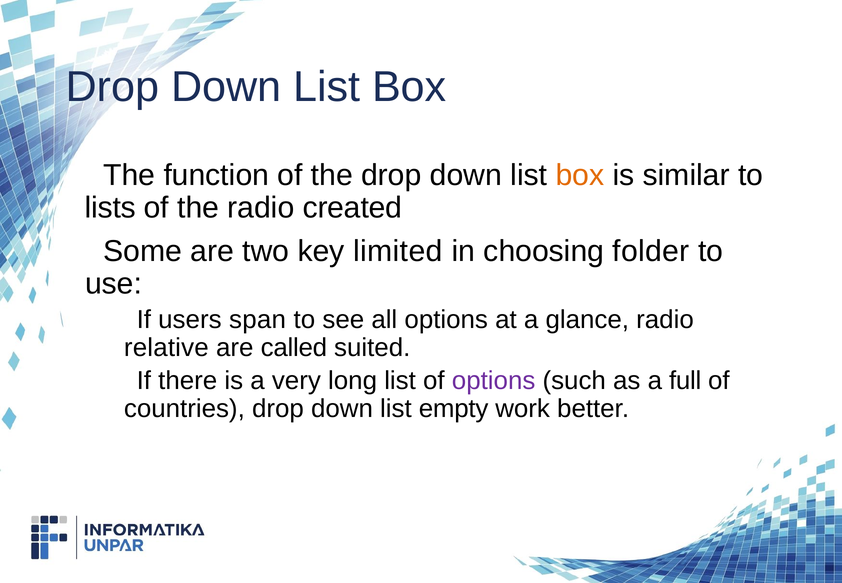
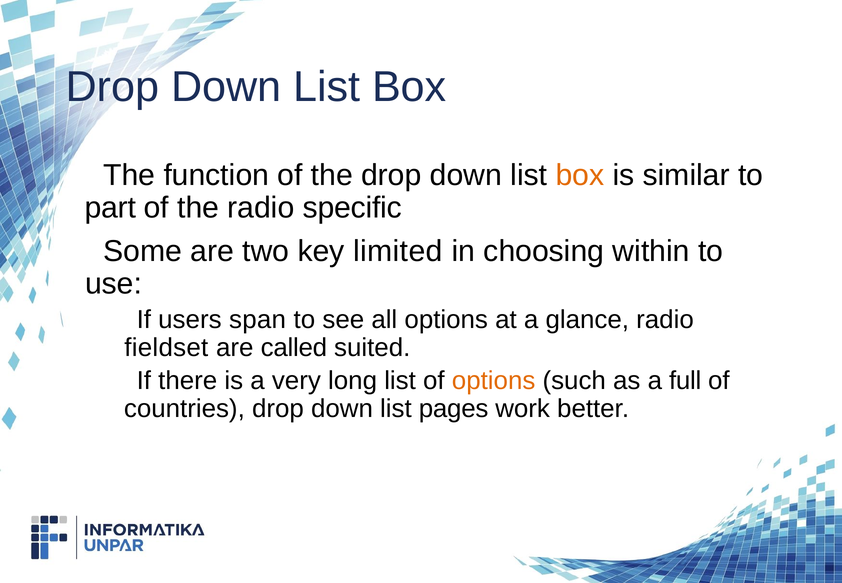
lists: lists -> part
created: created -> specific
folder: folder -> within
relative: relative -> fieldset
options at (494, 381) colour: purple -> orange
empty: empty -> pages
